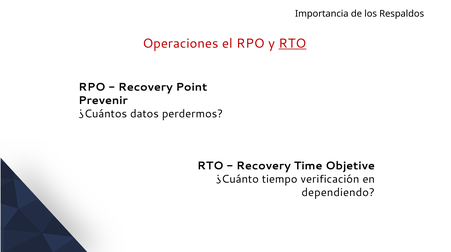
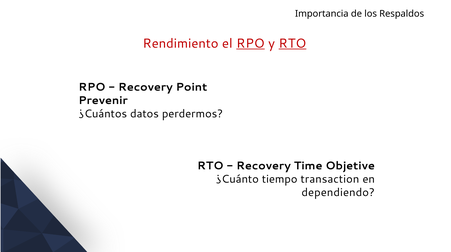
Operaciones: Operaciones -> Rendimiento
RPO at (250, 44) underline: none -> present
verificación: verificación -> transaction
